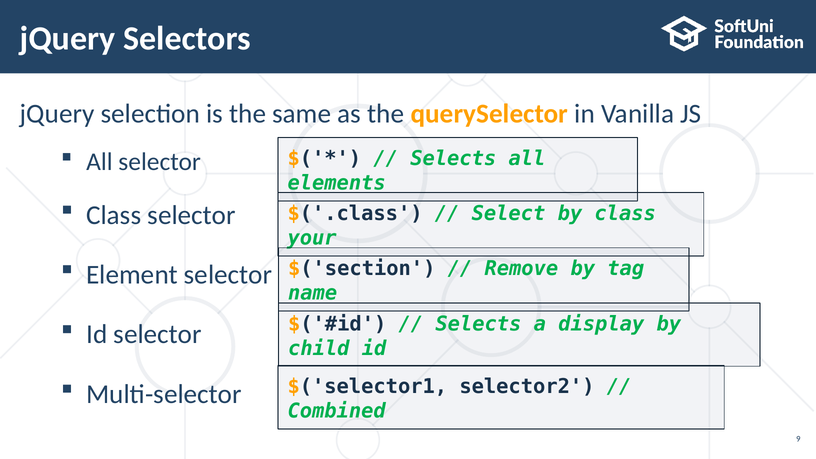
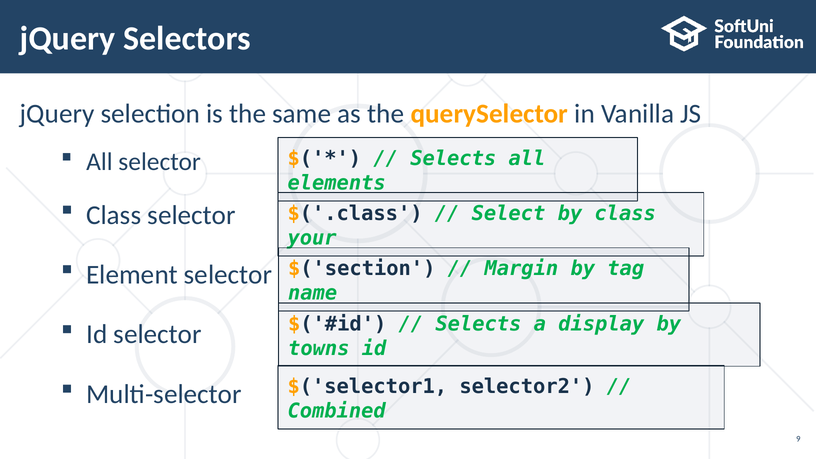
Remove: Remove -> Margin
child: child -> towns
